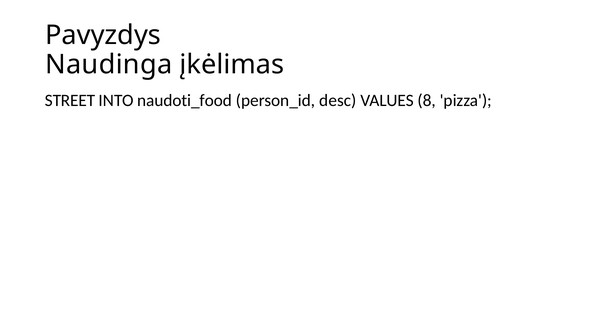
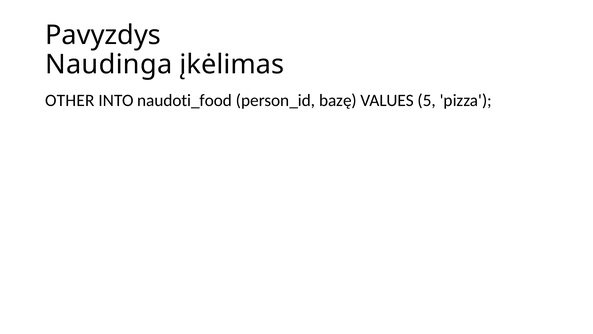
STREET: STREET -> OTHER
desc: desc -> bazę
8: 8 -> 5
